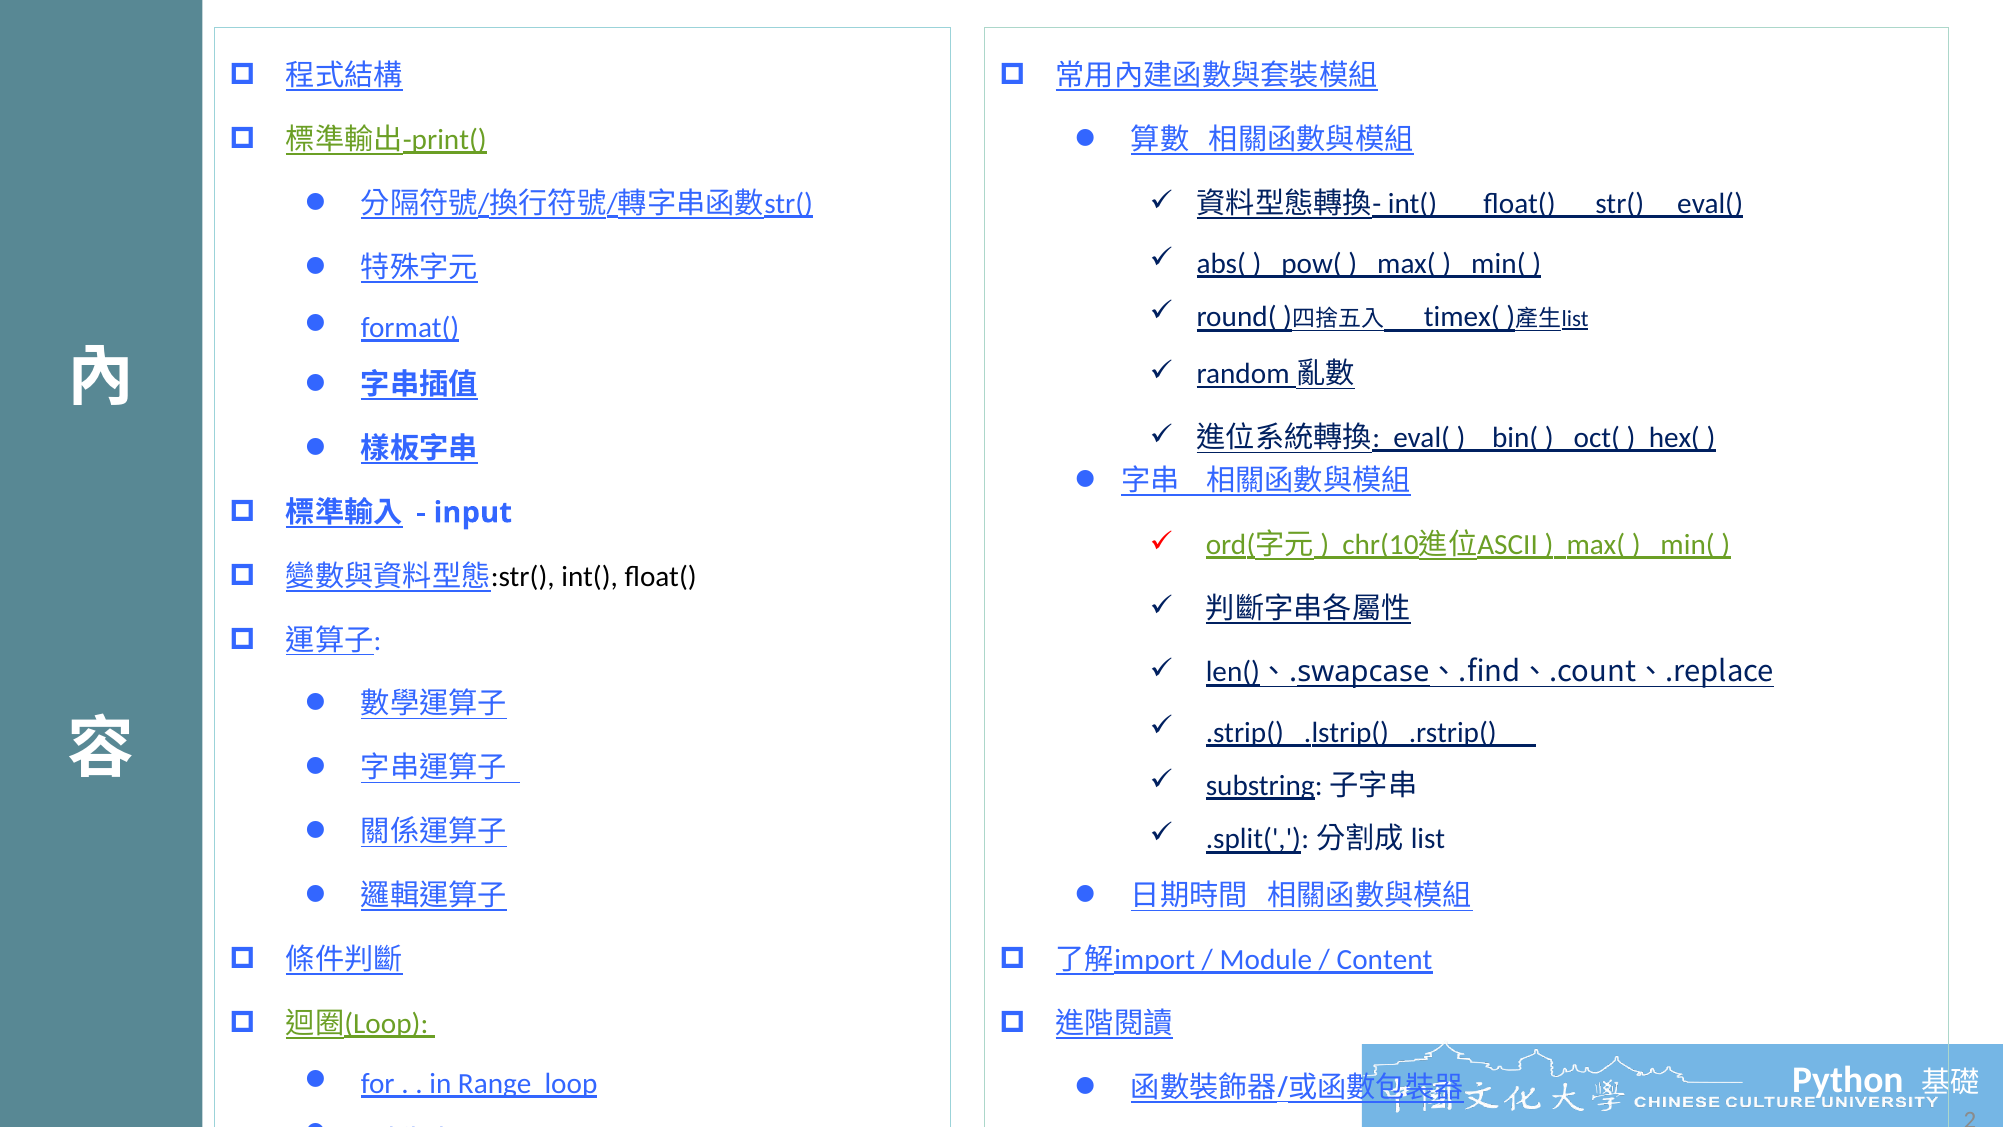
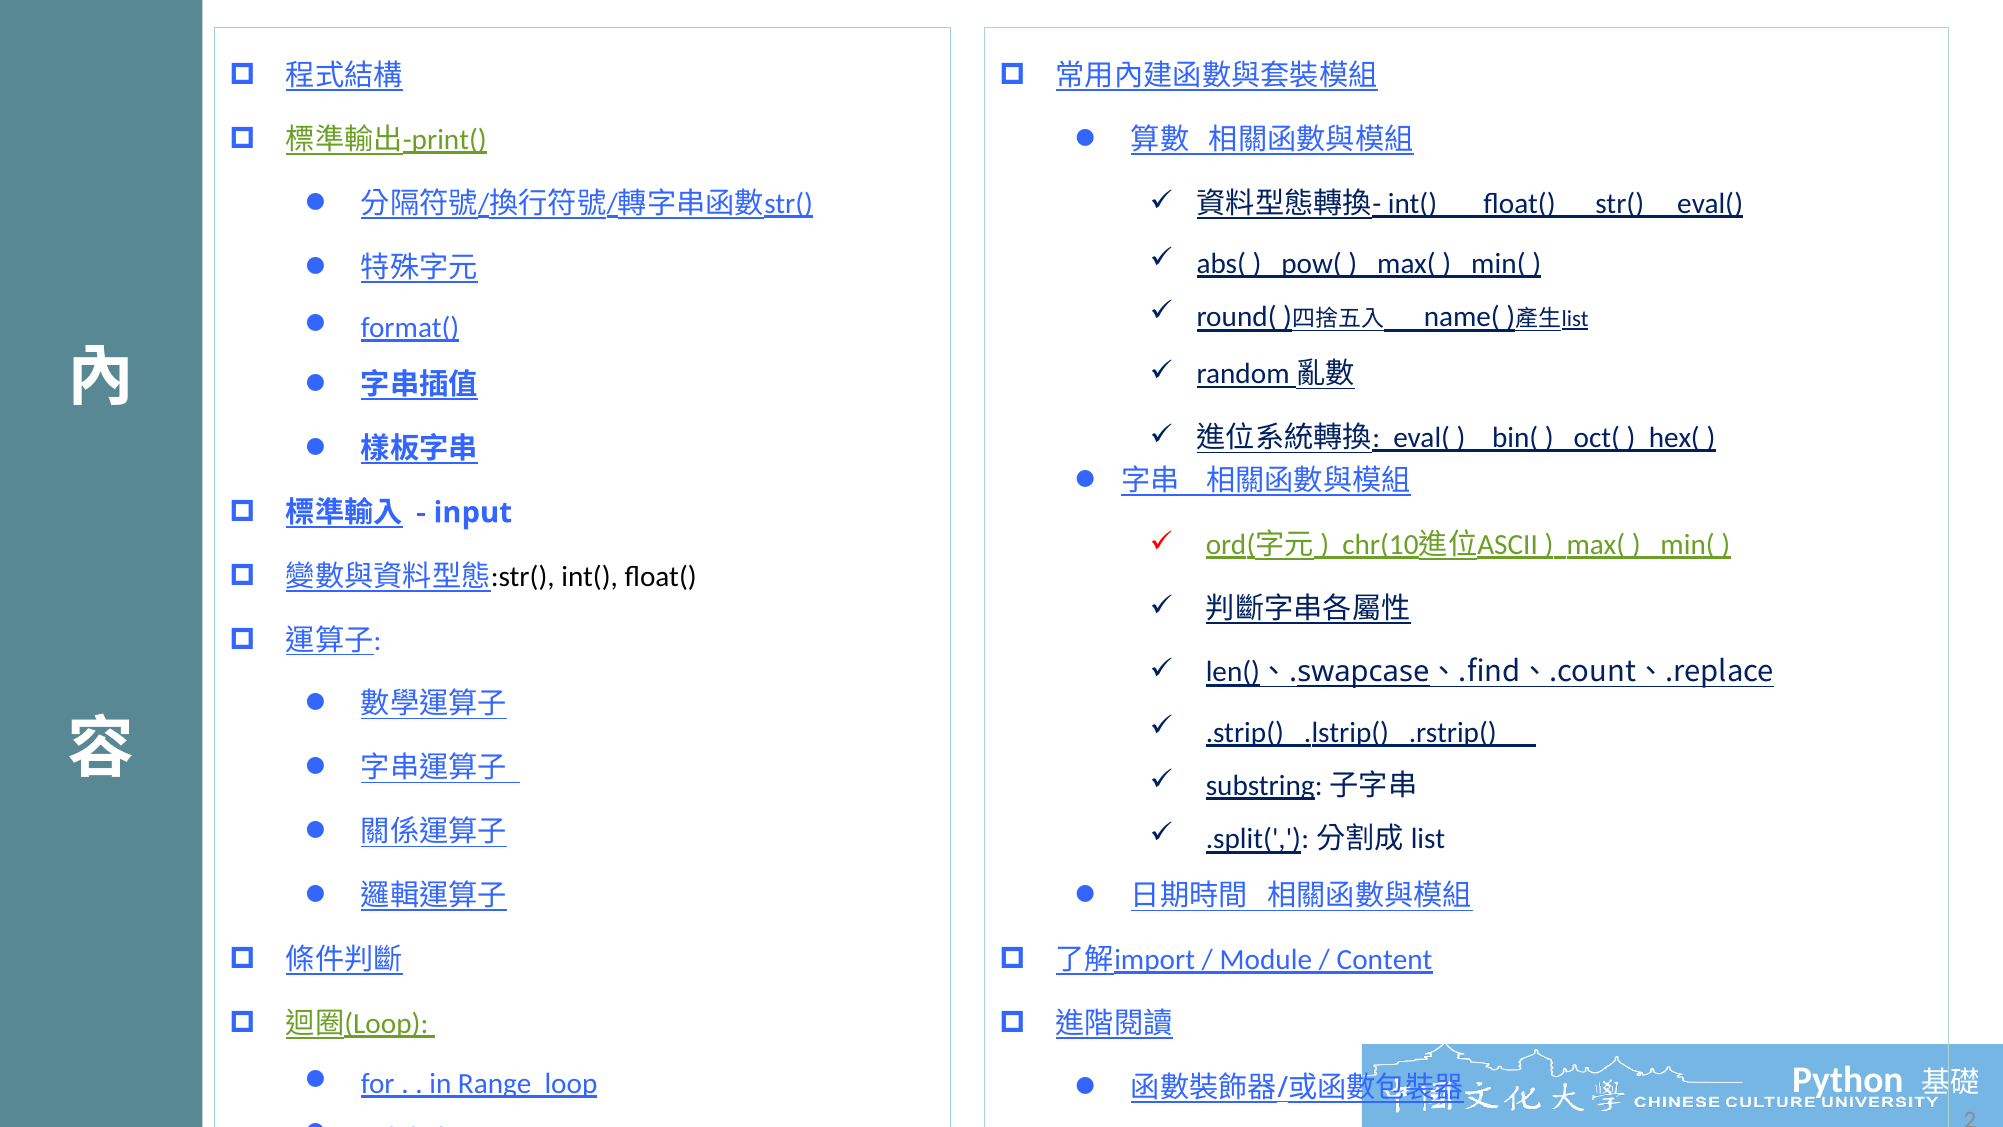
timex(: timex( -> name(
